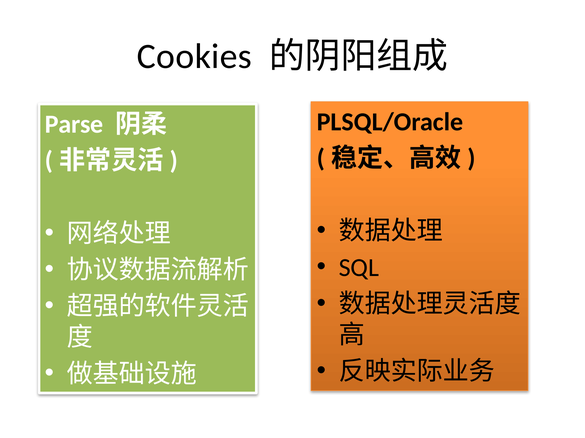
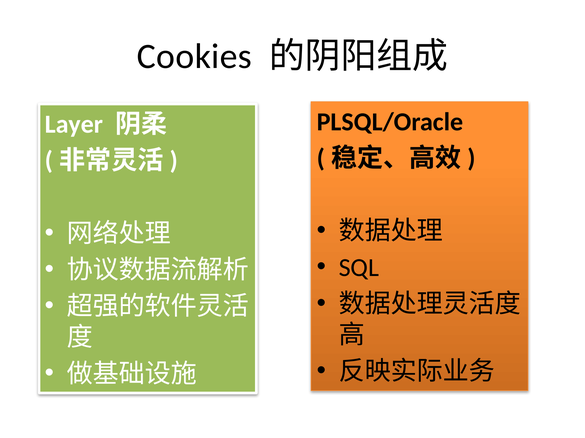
Parse: Parse -> Layer
